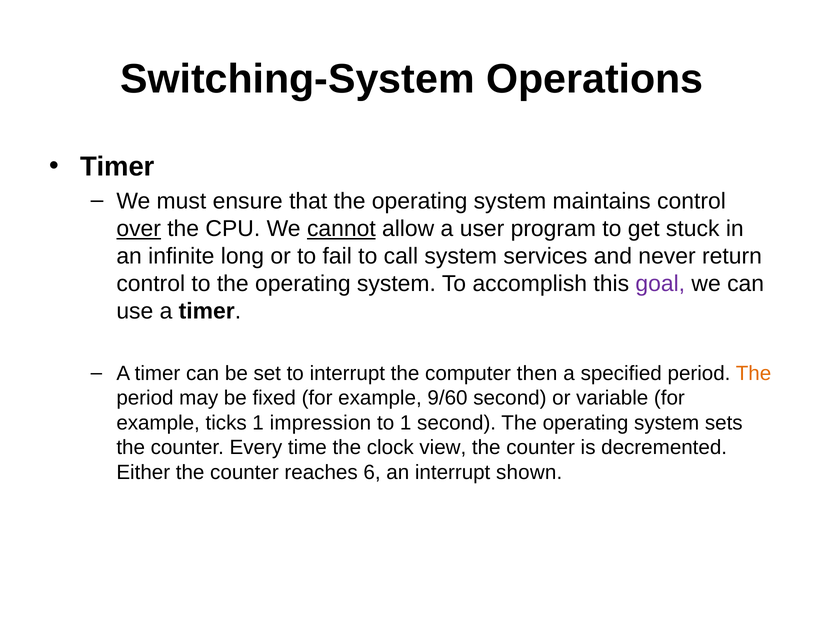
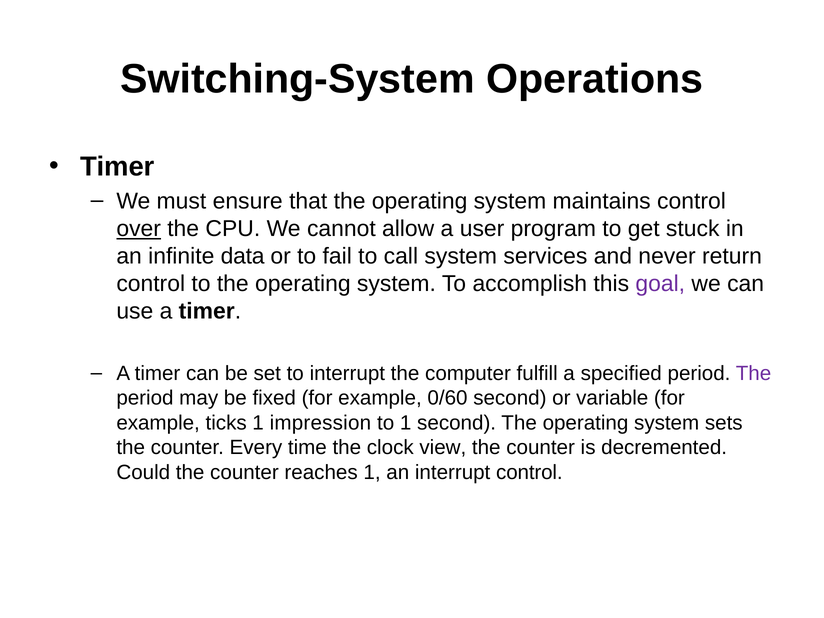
cannot underline: present -> none
long: long -> data
then: then -> fulfill
The at (754, 373) colour: orange -> purple
9/60: 9/60 -> 0/60
Either: Either -> Could
reaches 6: 6 -> 1
interrupt shown: shown -> control
